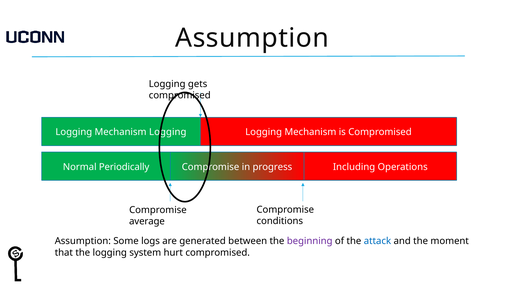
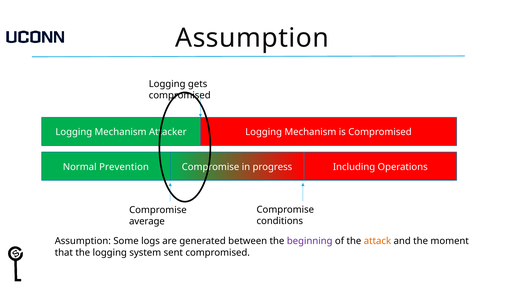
Mechanism Logging: Logging -> Attacker
Periodically: Periodically -> Prevention
attack colour: blue -> orange
hurt: hurt -> sent
